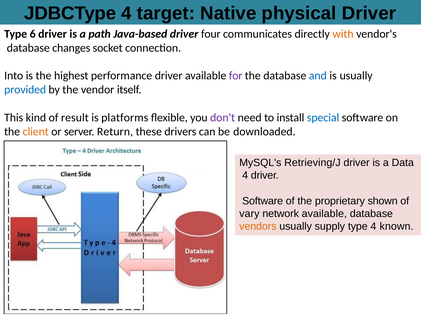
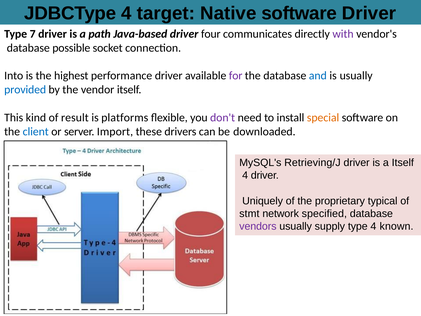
Native physical: physical -> software
6: 6 -> 7
with colour: orange -> purple
changes: changes -> possible
special colour: blue -> orange
client colour: orange -> blue
Return: Return -> Import
a Data: Data -> Itself
Software at (263, 201): Software -> Uniquely
shown: shown -> typical
vary: vary -> stmt
network available: available -> specified
vendors colour: orange -> purple
